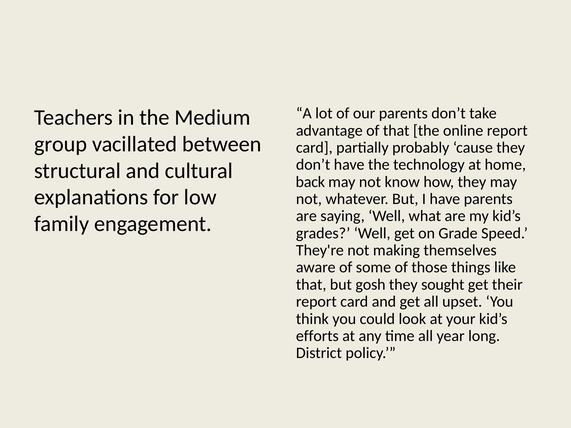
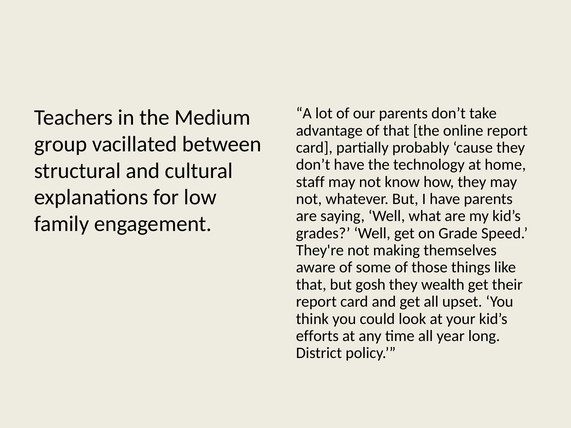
back: back -> staff
sought: sought -> wealth
